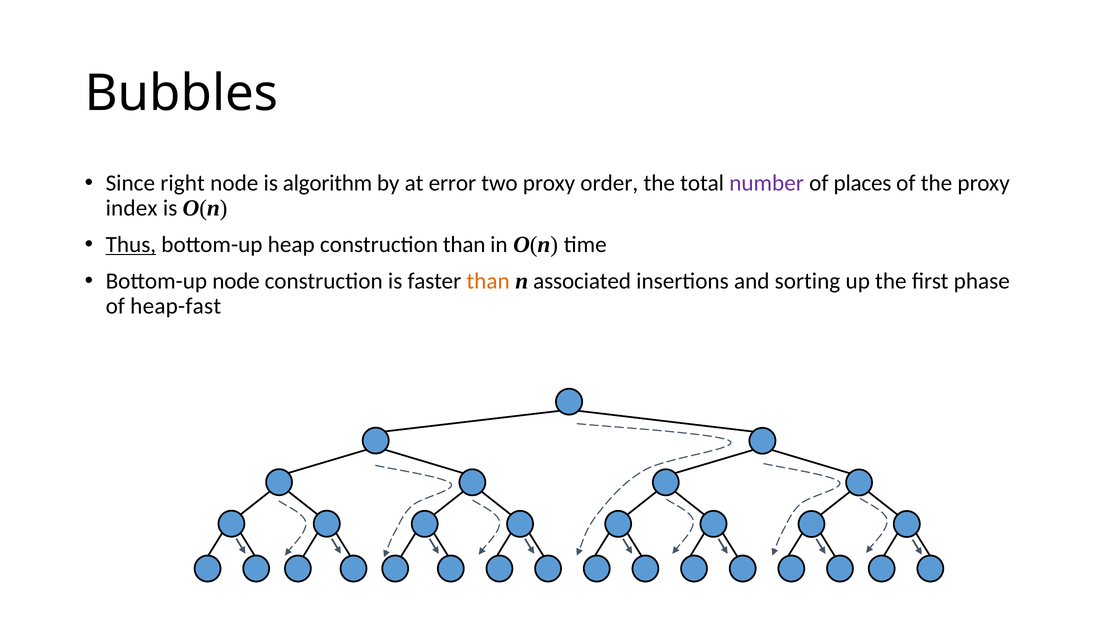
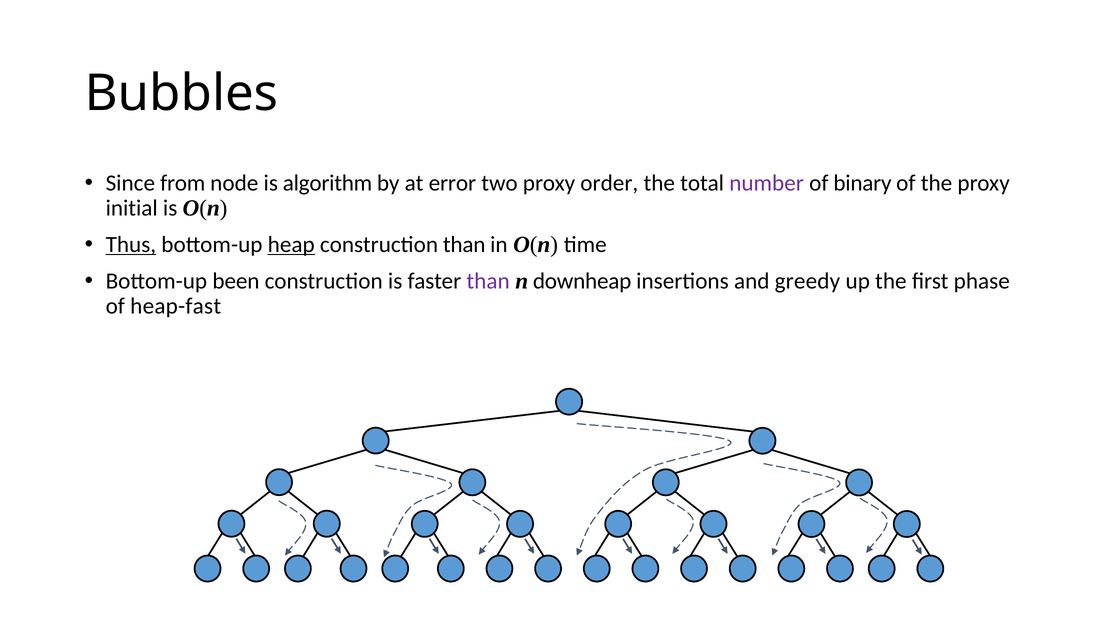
right: right -> from
places: places -> binary
index: index -> initial
heap underline: none -> present
Bottom-up node: node -> been
than at (488, 281) colour: orange -> purple
associated: associated -> downheap
sorting: sorting -> greedy
